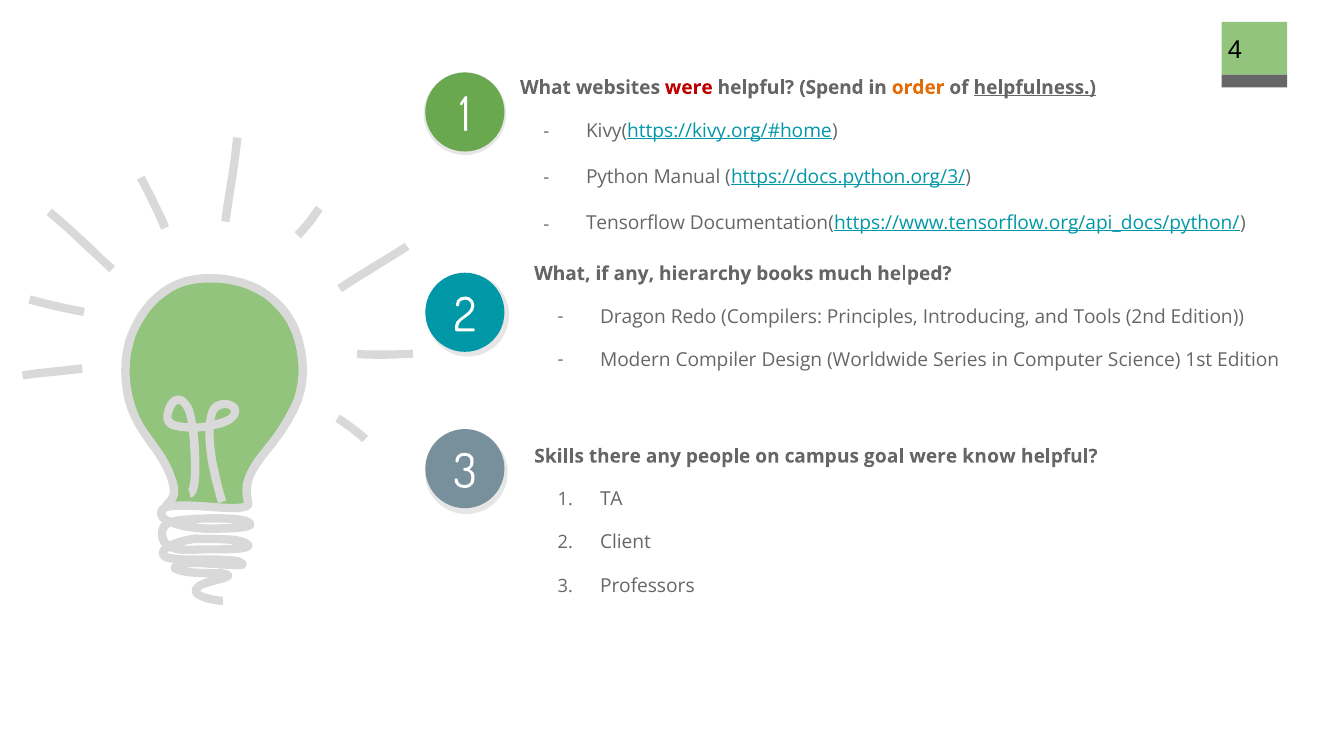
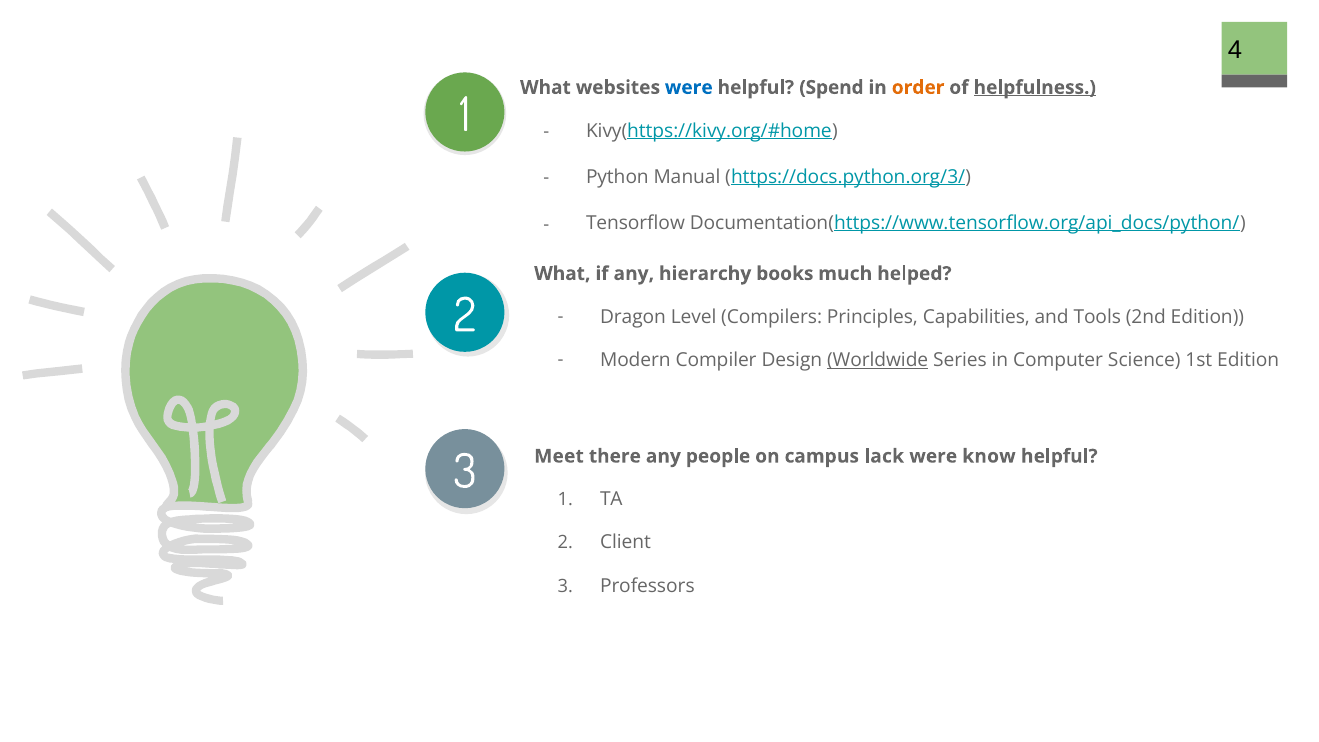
were at (689, 87) colour: red -> blue
Redo: Redo -> Level
Introducing: Introducing -> Capabilities
Worldwide underline: none -> present
Skills: Skills -> Meet
goal: goal -> lack
